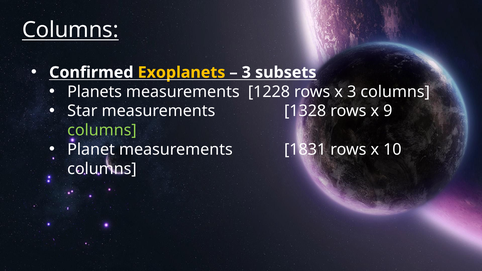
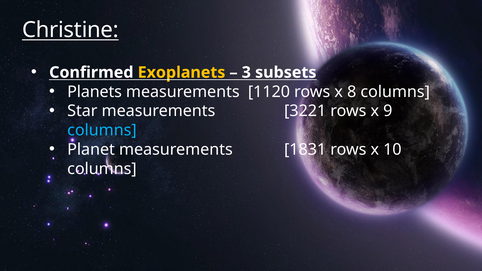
Columns at (70, 30): Columns -> Christine
1228: 1228 -> 1120
x 3: 3 -> 8
1328: 1328 -> 3221
columns at (102, 130) colour: light green -> light blue
